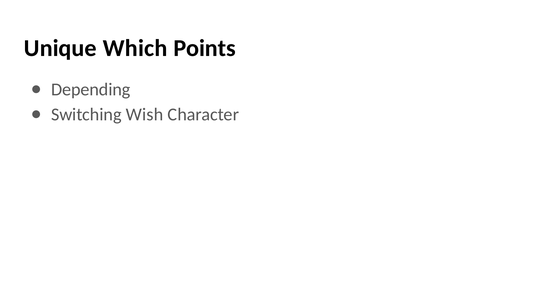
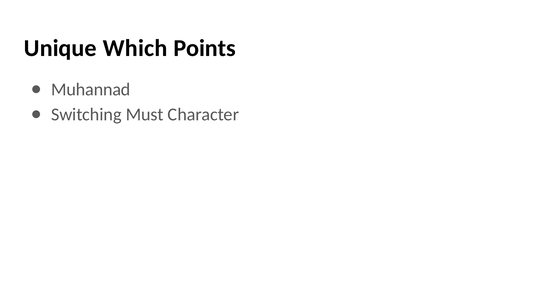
Depending: Depending -> Muhannad
Wish: Wish -> Must
